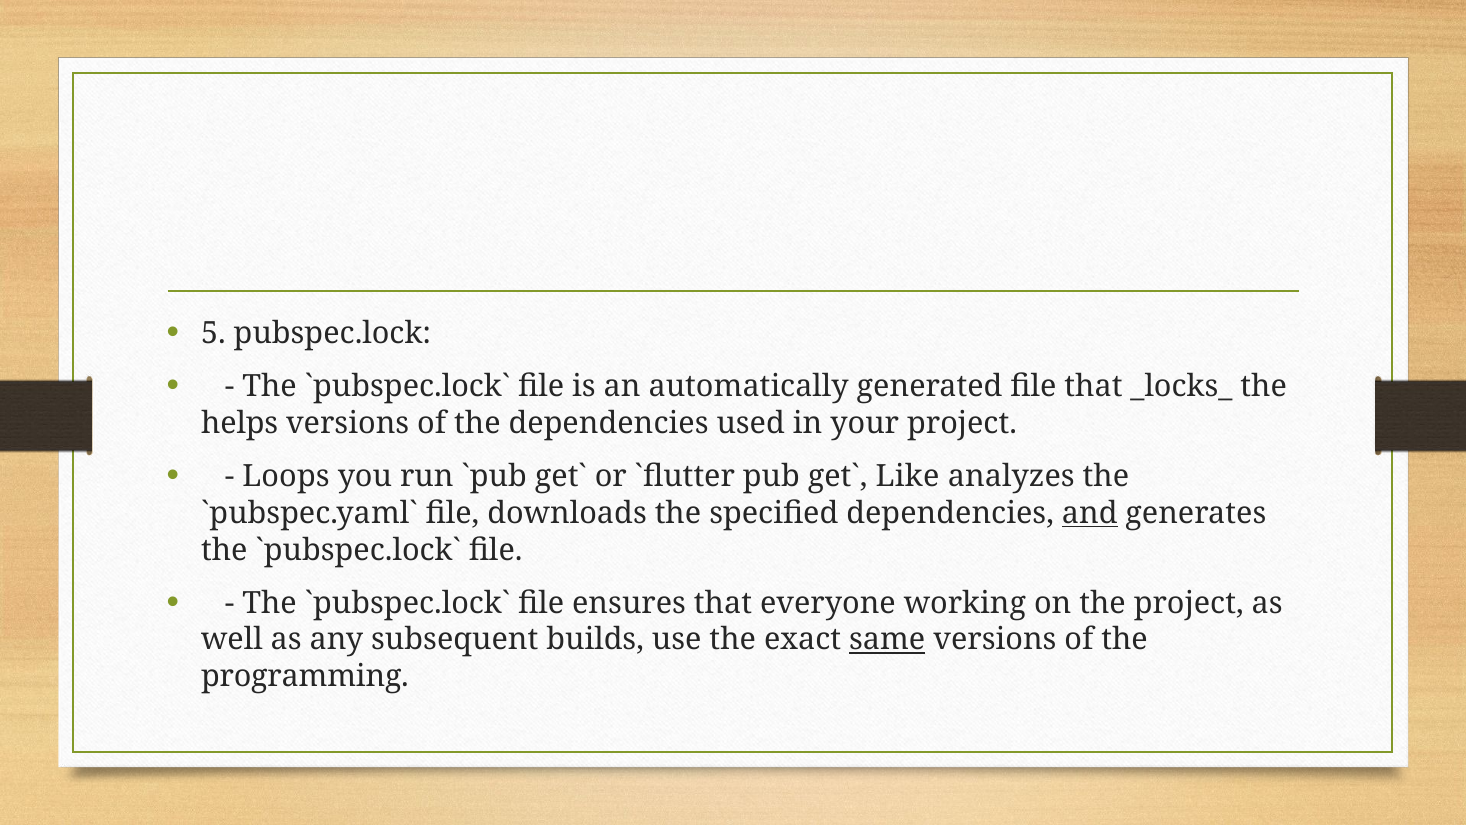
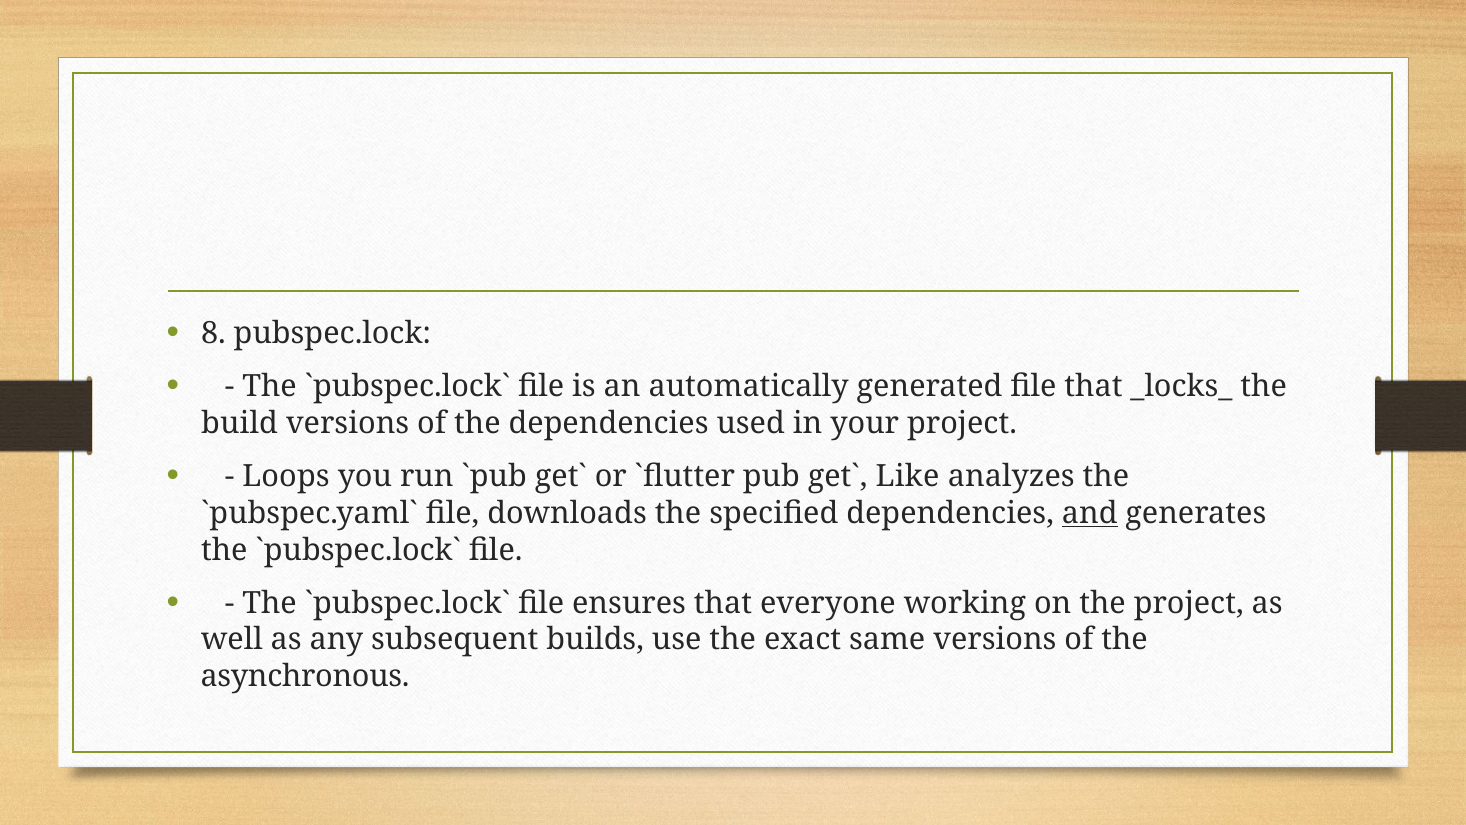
5: 5 -> 8
helps: helps -> build
same underline: present -> none
programming: programming -> asynchronous
